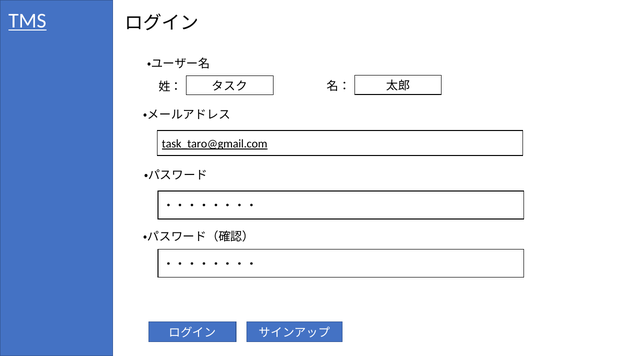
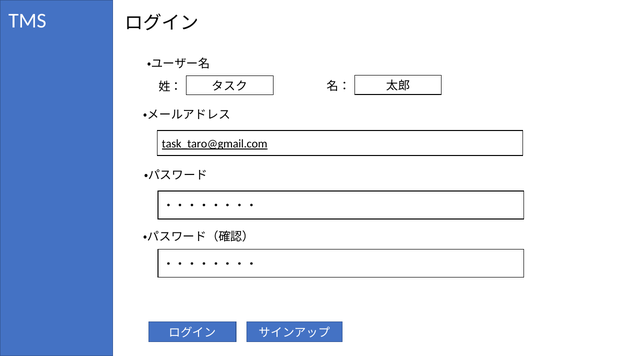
TMS underline: present -> none
